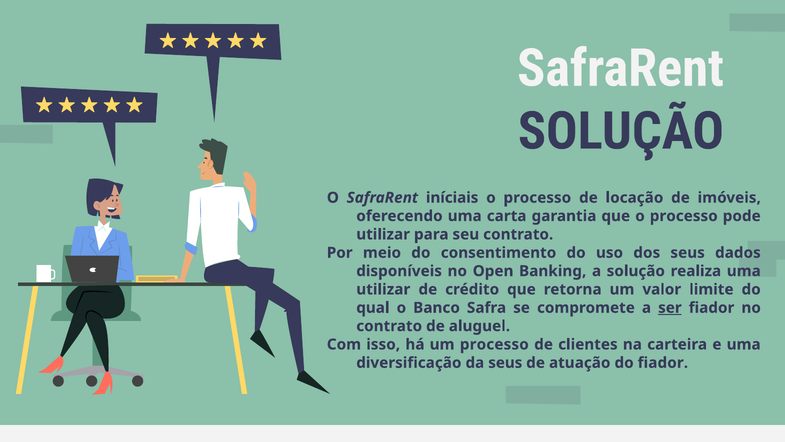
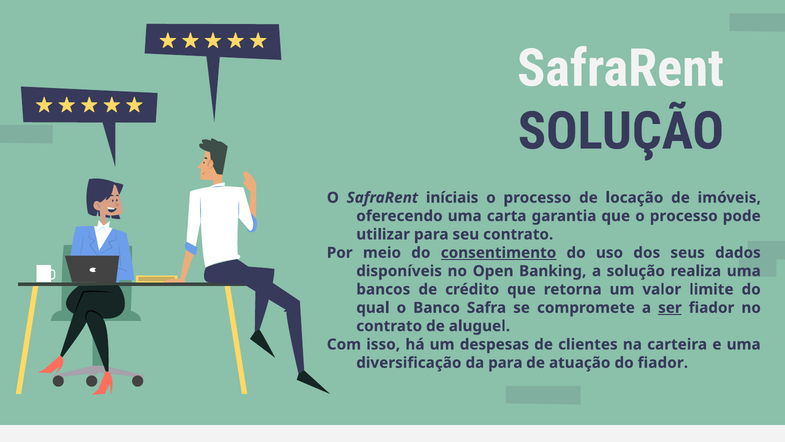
consentimento underline: none -> present
utilizar at (383, 289): utilizar -> bancos
um processo: processo -> despesas
da seus: seus -> para
